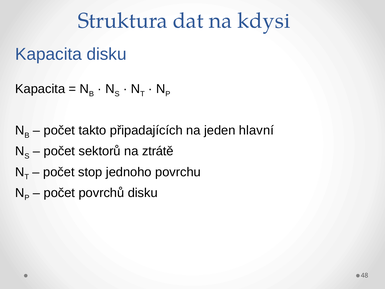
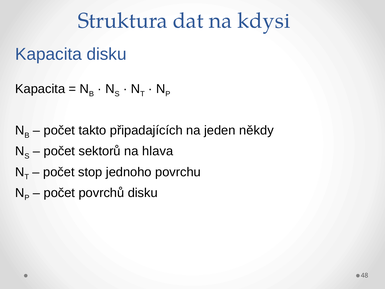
hlavní: hlavní -> někdy
ztrátě: ztrátě -> hlava
